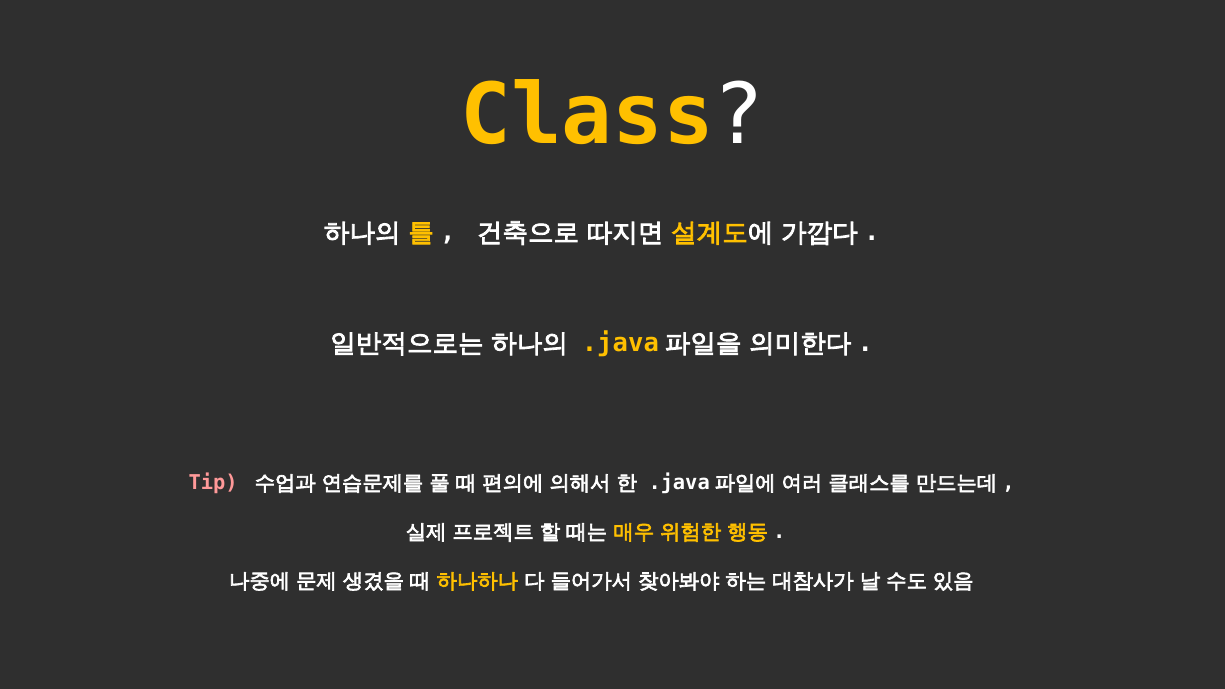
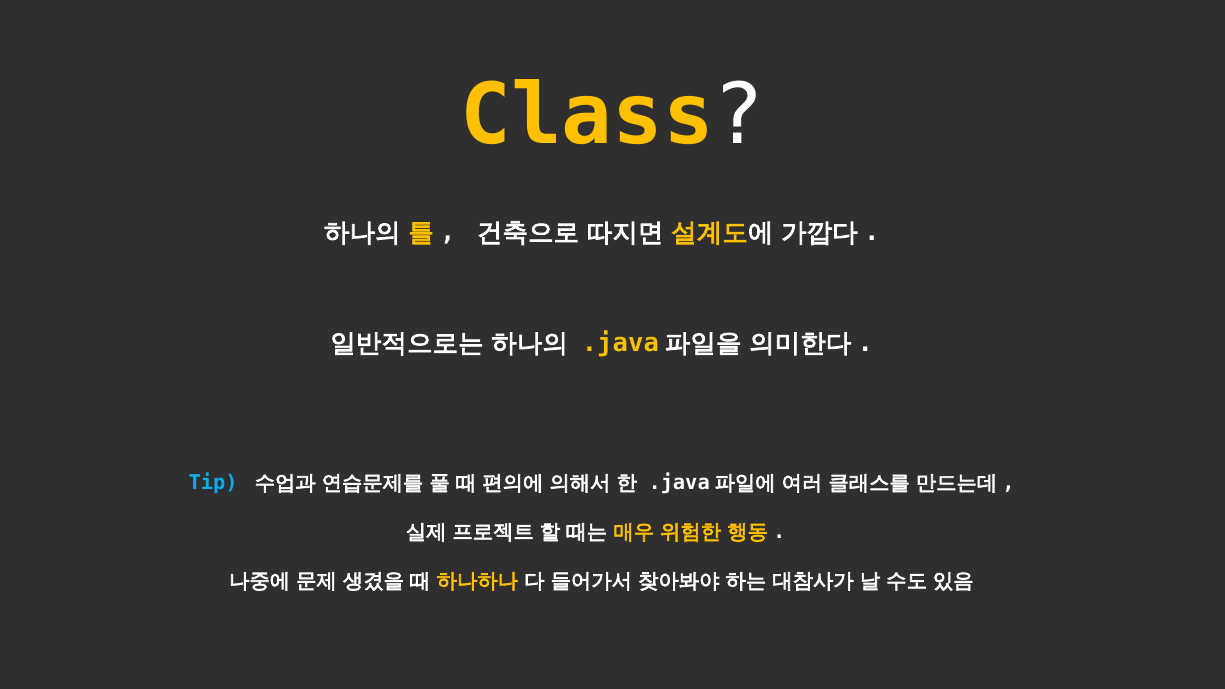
Tip colour: pink -> light blue
